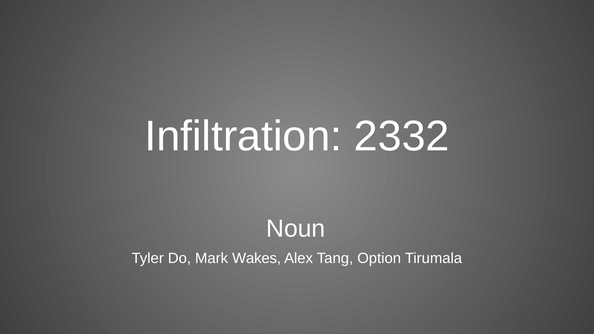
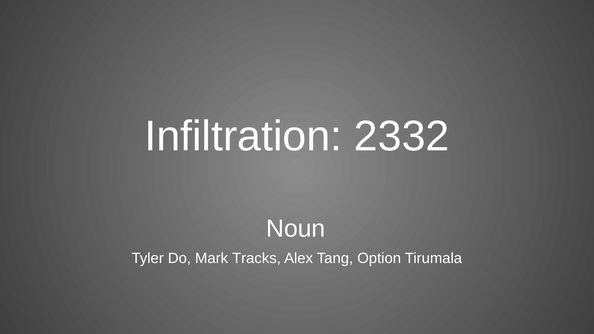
Wakes: Wakes -> Tracks
